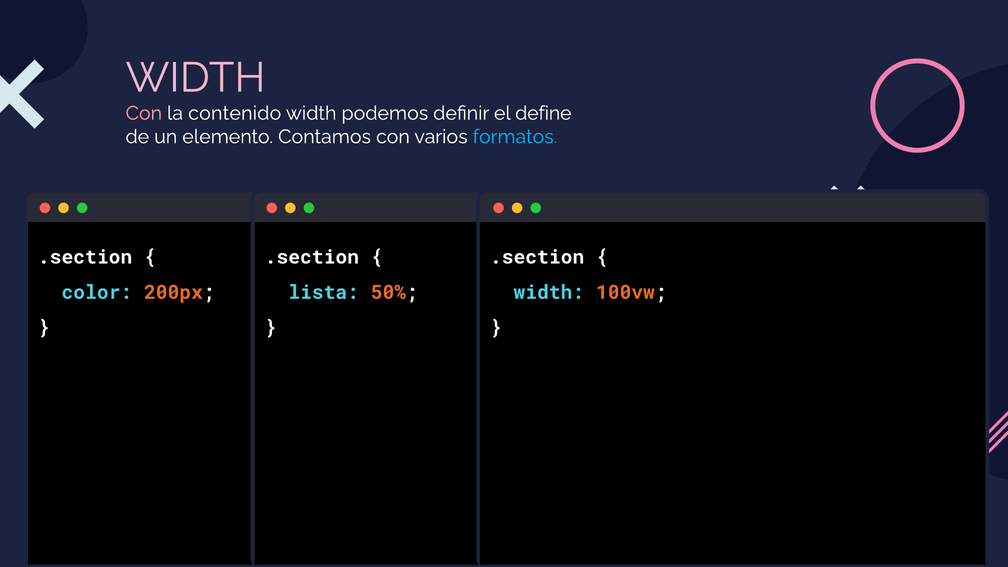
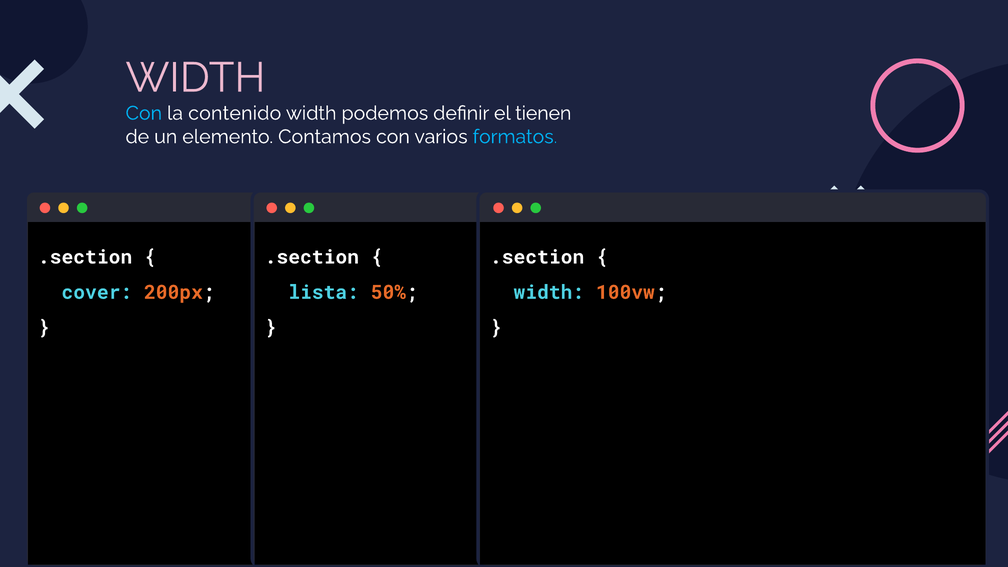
Con at (144, 113) colour: pink -> light blue
define: define -> tienen
color: color -> cover
